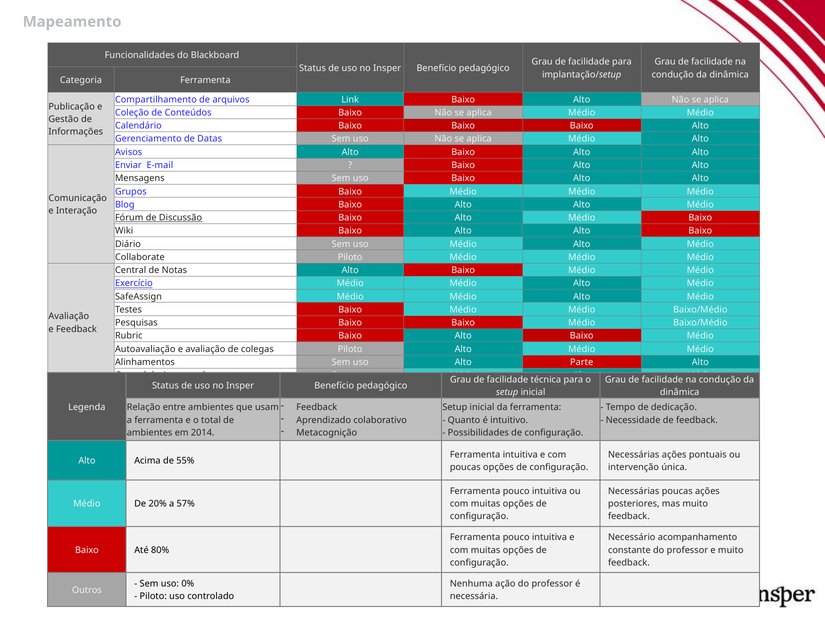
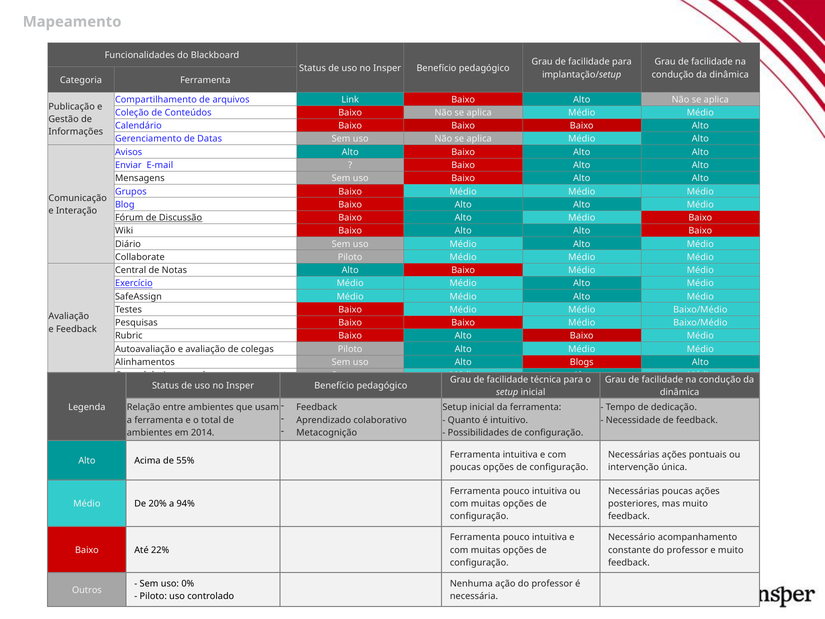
Parte: Parte -> Blogs
57%: 57% -> 94%
80%: 80% -> 22%
